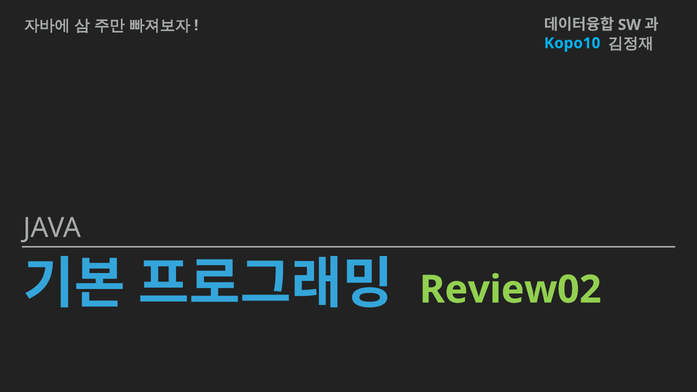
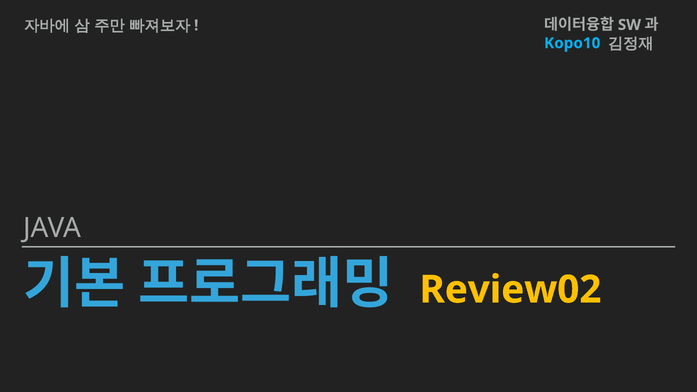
Review02 colour: light green -> yellow
